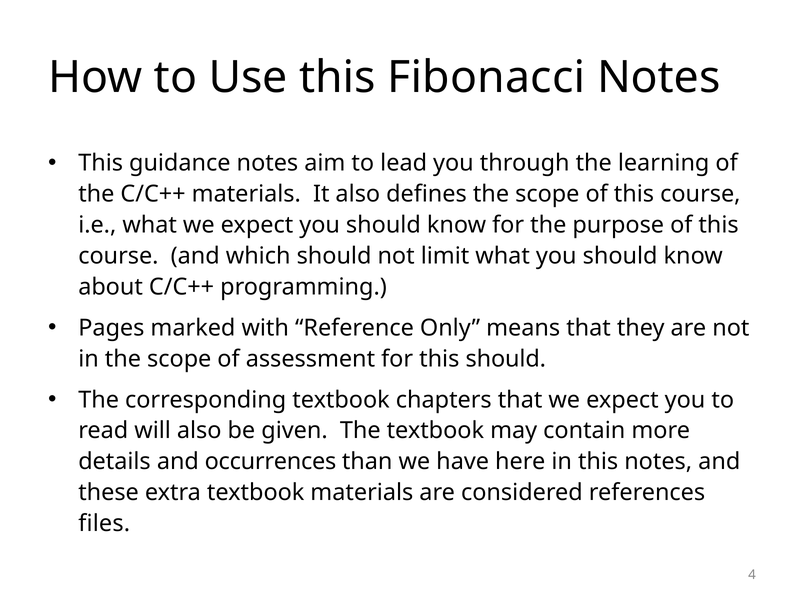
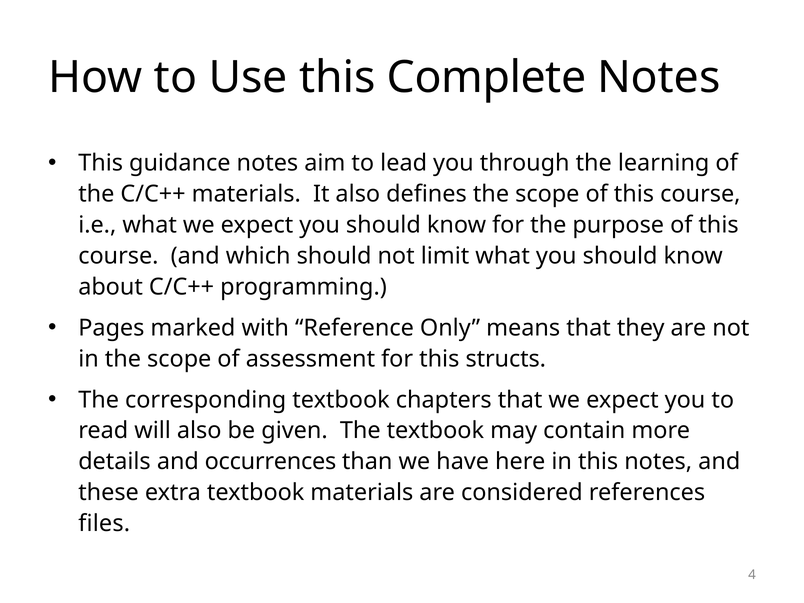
Fibonacci: Fibonacci -> Complete
this should: should -> structs
